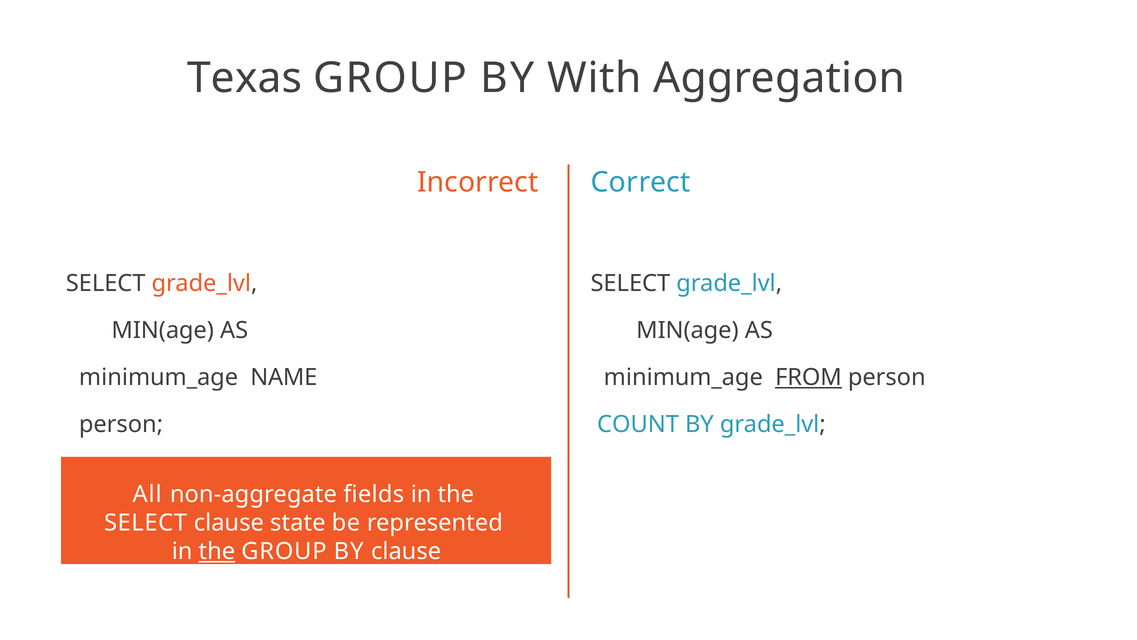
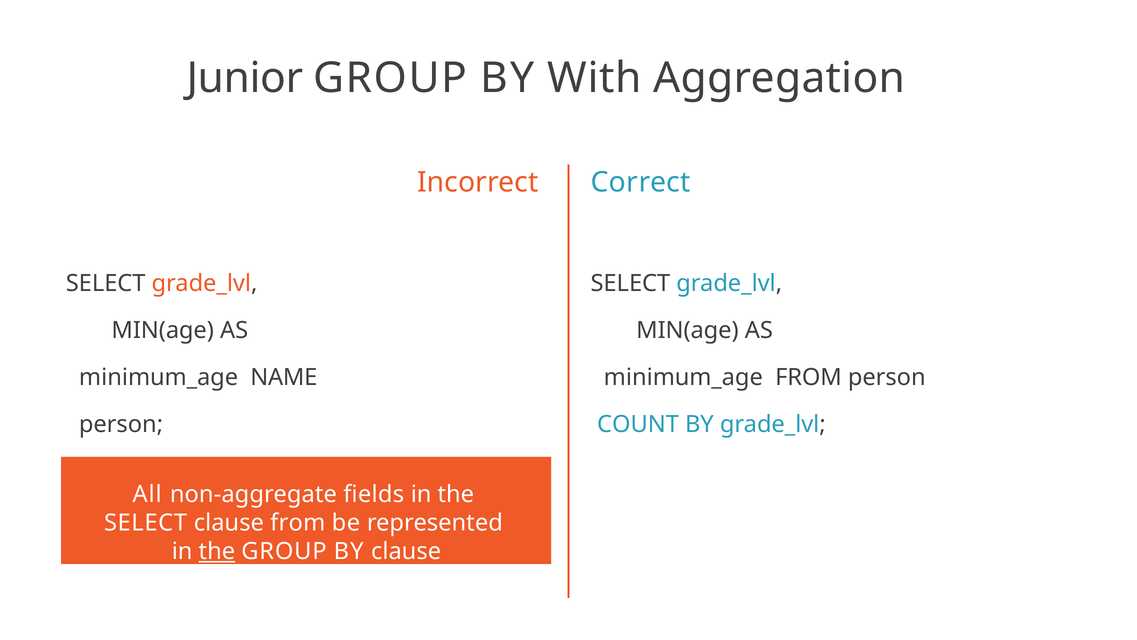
Texas: Texas -> Junior
FROM at (809, 377) underline: present -> none
clause state: state -> from
